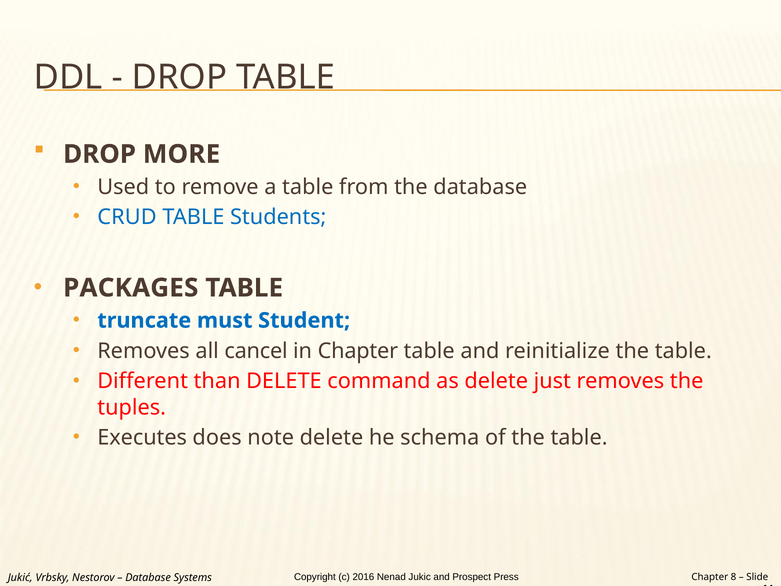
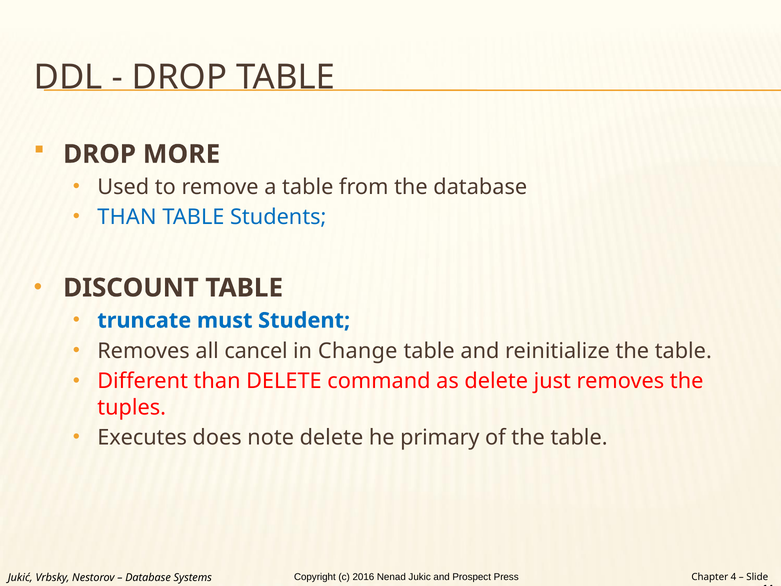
CRUD at (127, 217): CRUD -> THAN
PACKAGES: PACKAGES -> DISCOUNT
in Chapter: Chapter -> Change
schema: schema -> primary
8: 8 -> 4
